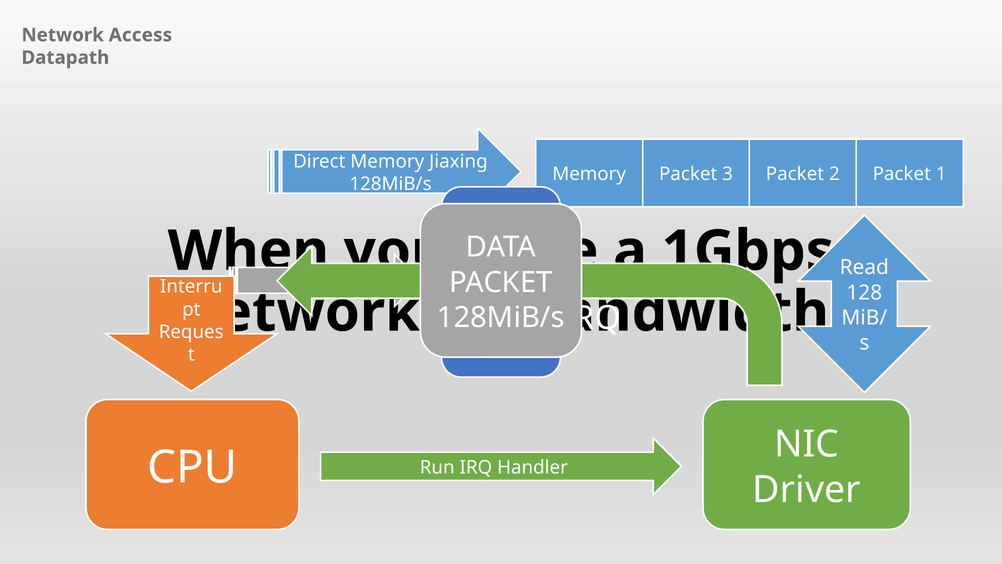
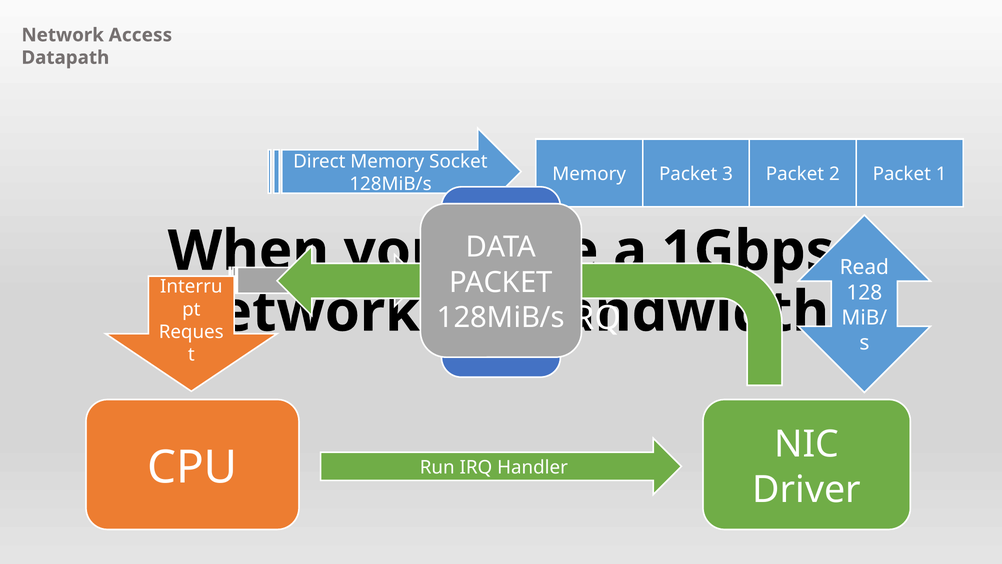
Jiaxing: Jiaxing -> Socket
